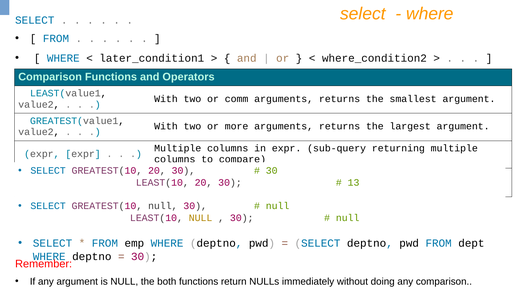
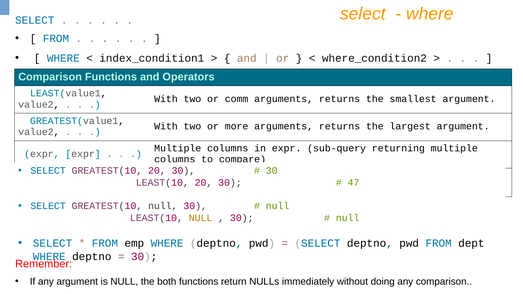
later_condition1: later_condition1 -> index_condition1
13: 13 -> 47
